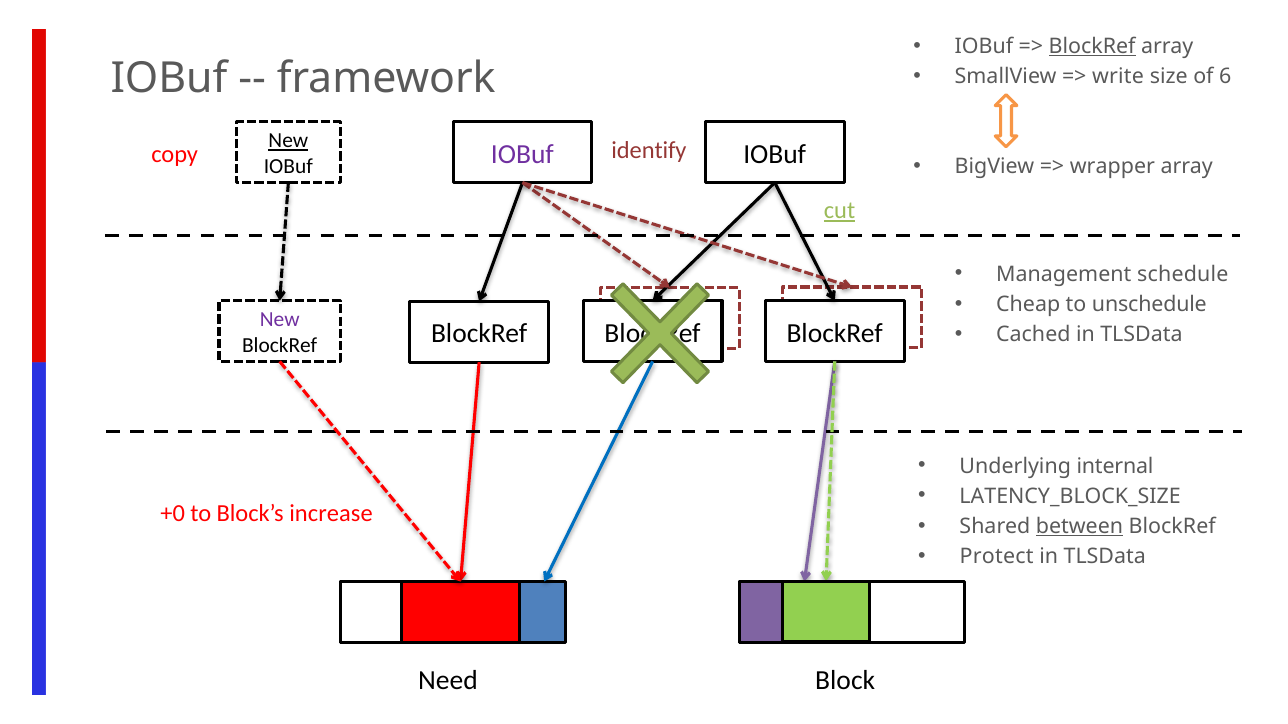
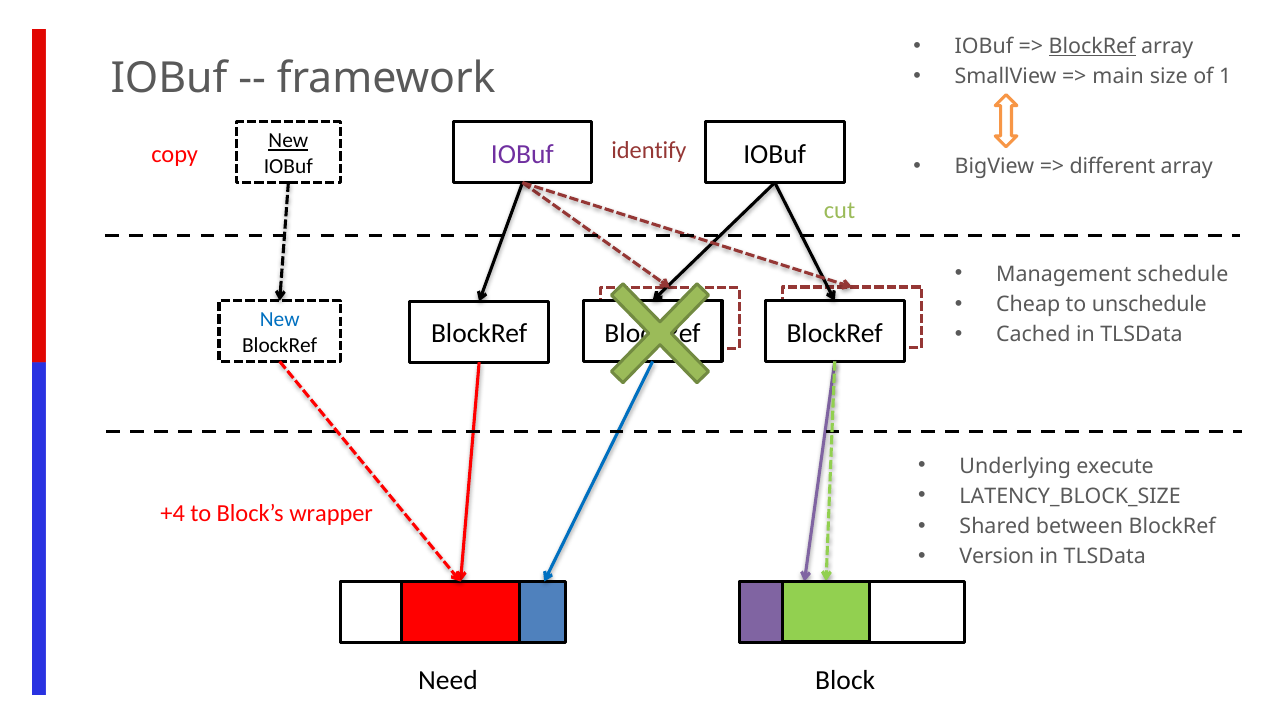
write: write -> main
6: 6 -> 1
wrapper: wrapper -> different
cut underline: present -> none
New at (280, 320) colour: purple -> blue
internal: internal -> execute
+0: +0 -> +4
increase: increase -> wrapper
between underline: present -> none
Protect: Protect -> Version
